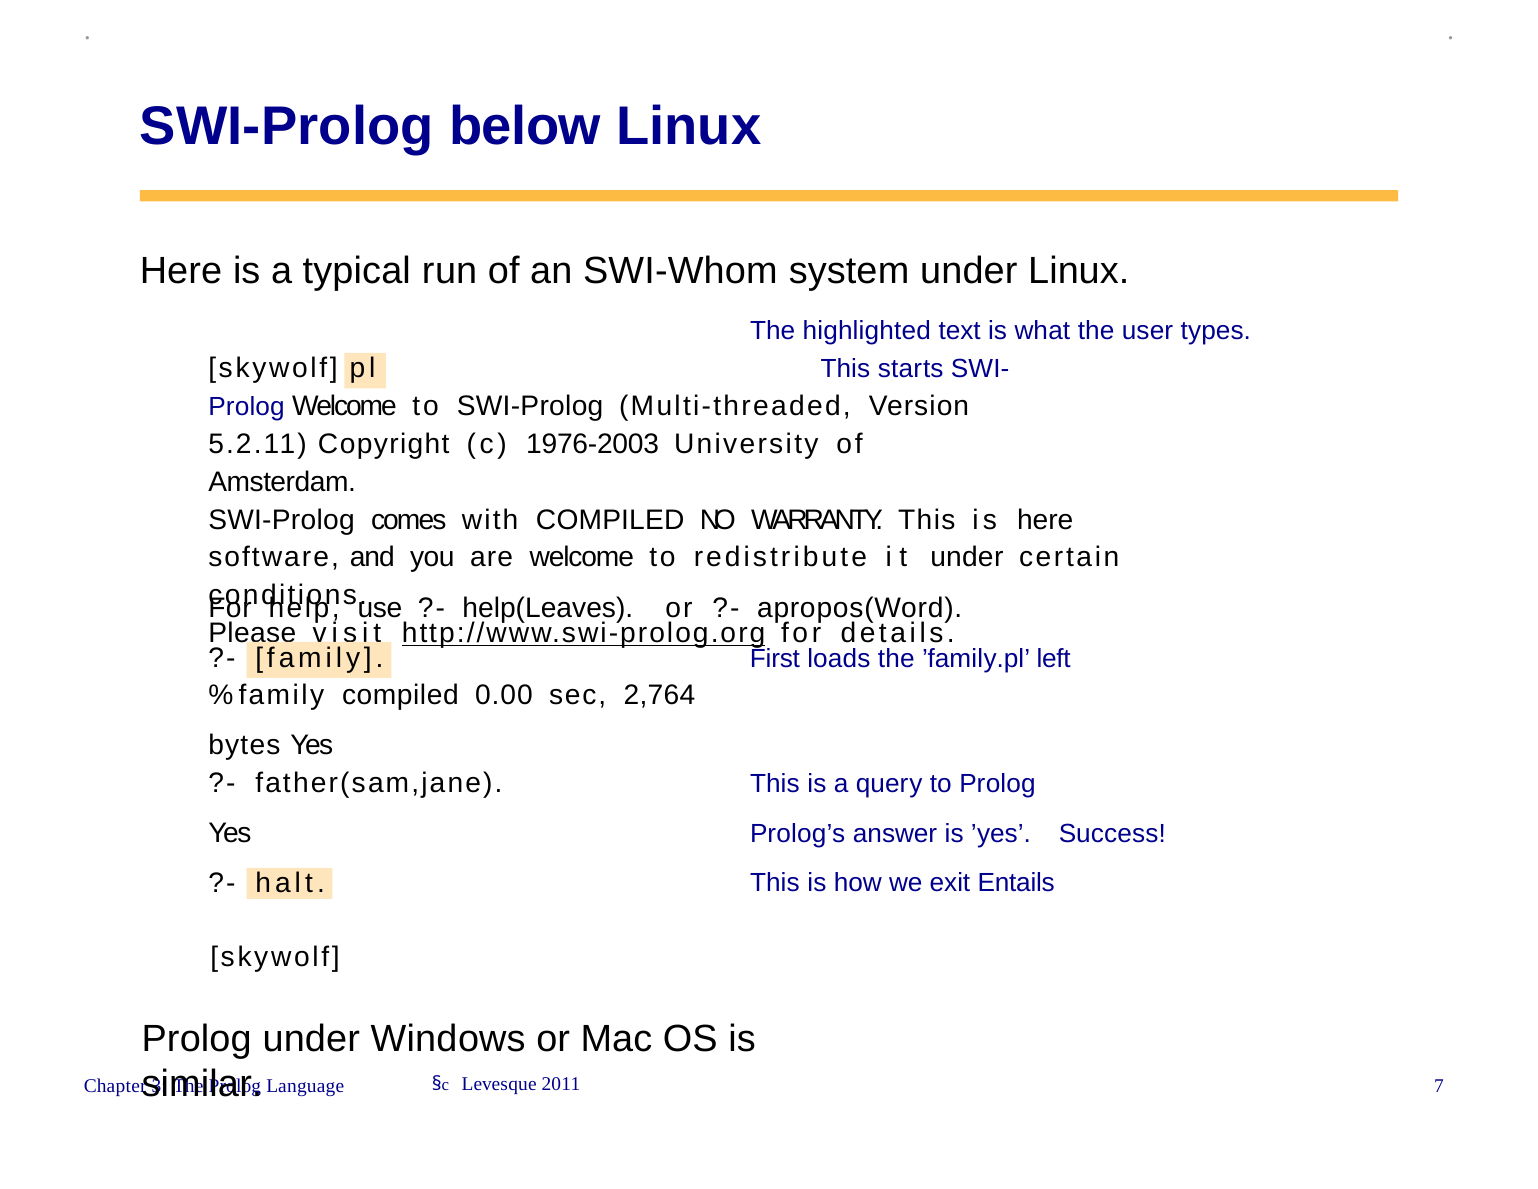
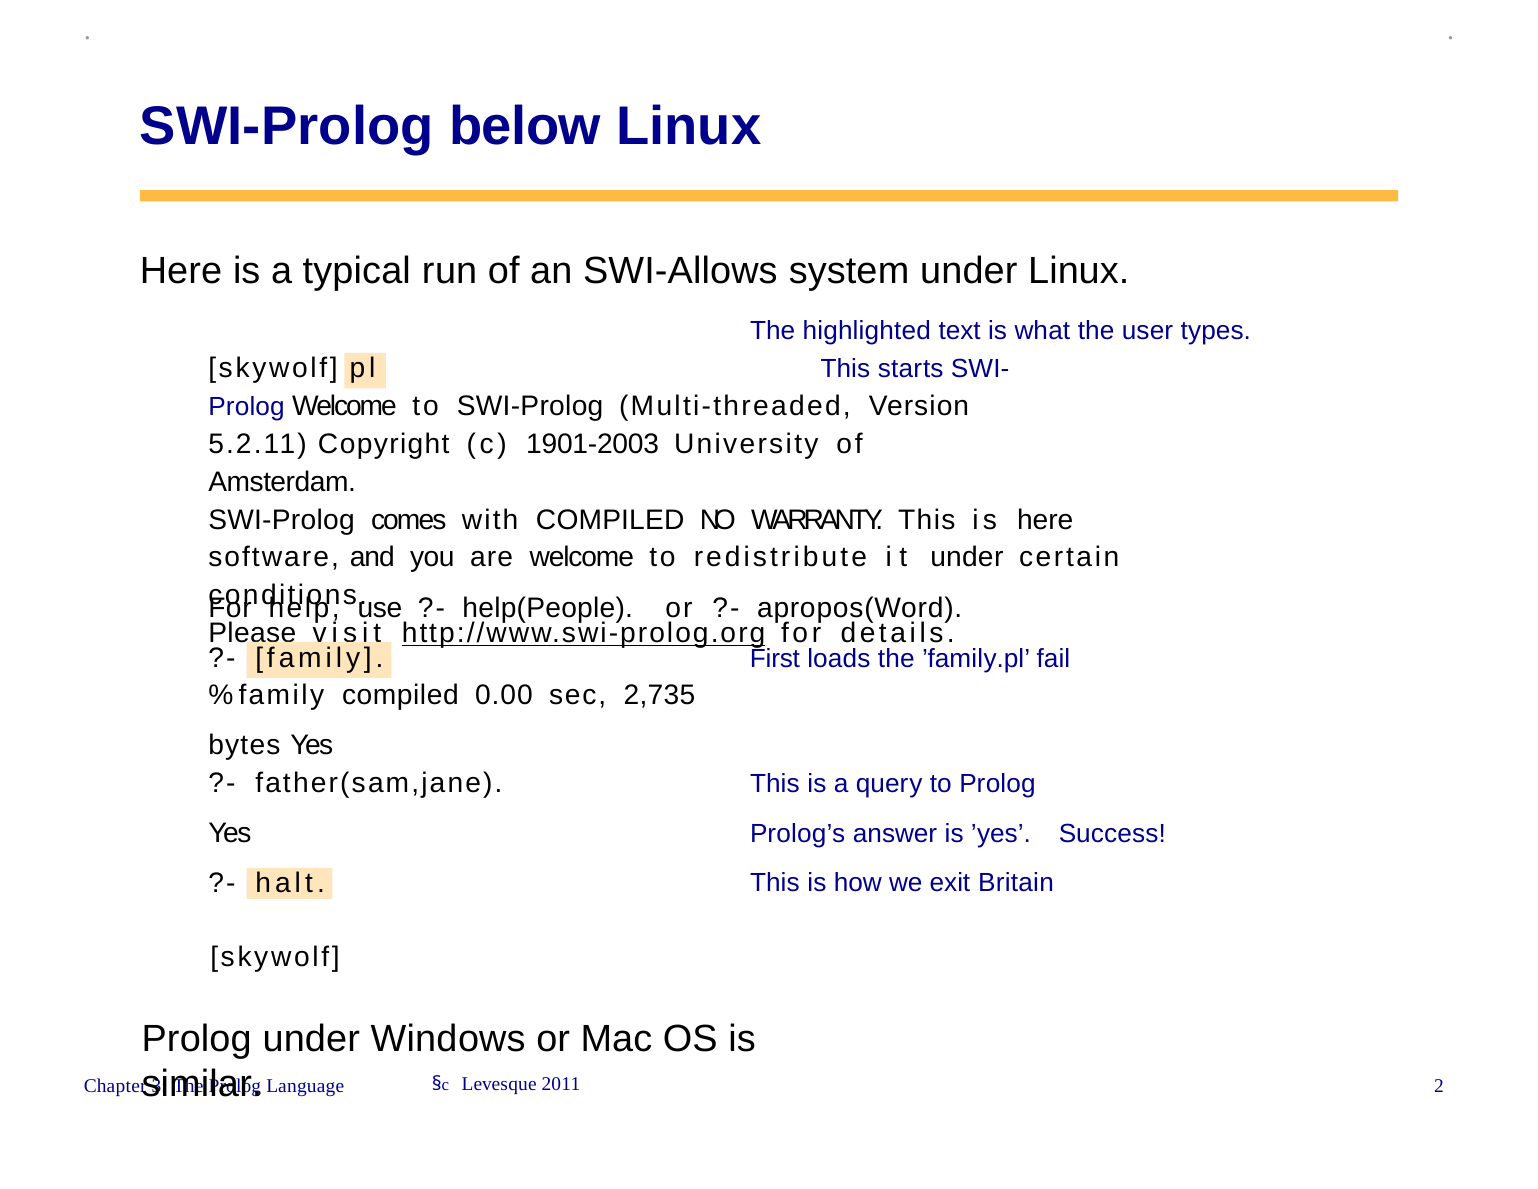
SWI-Whom: SWI-Whom -> SWI-Allows
1976-2003: 1976-2003 -> 1901-2003
help(Leaves: help(Leaves -> help(People
left: left -> fail
2,764: 2,764 -> 2,735
Entails: Entails -> Britain
7: 7 -> 2
